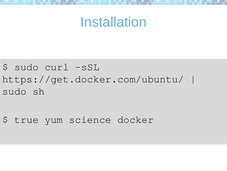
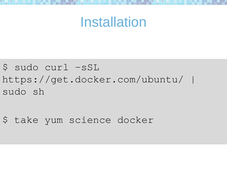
true: true -> take
